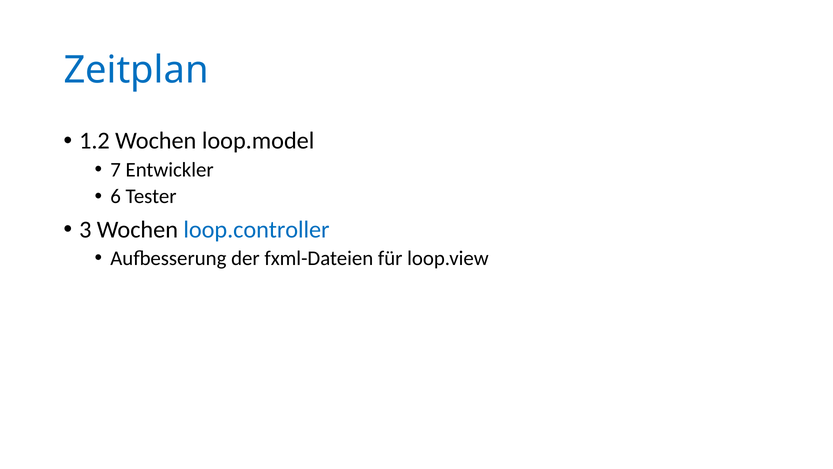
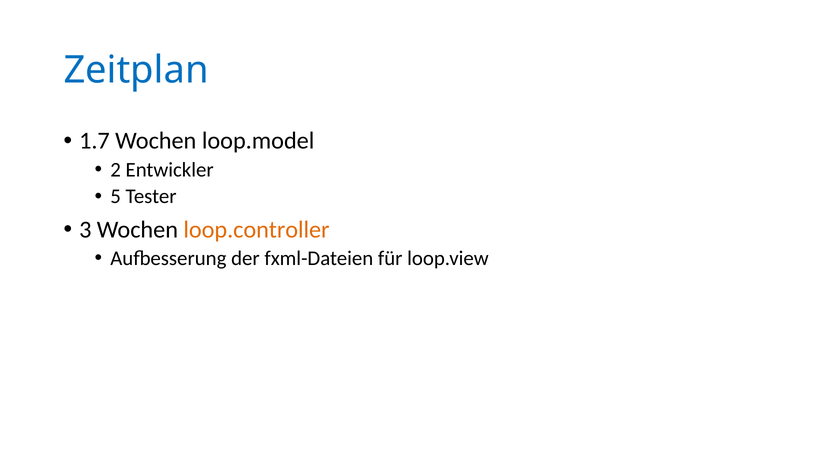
1.2: 1.2 -> 1.7
7: 7 -> 2
6: 6 -> 5
loop.controller colour: blue -> orange
